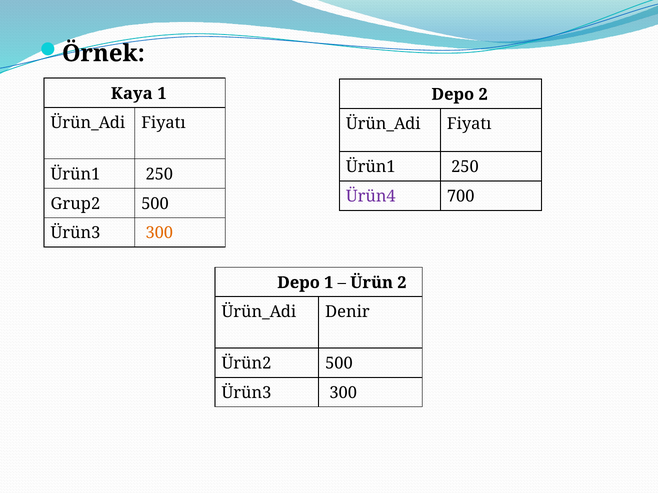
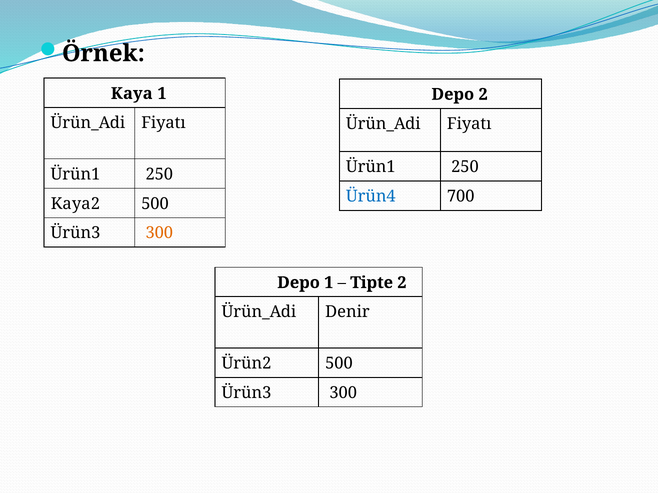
Ürün4 colour: purple -> blue
Grup2: Grup2 -> Kaya2
Ürün: Ürün -> Tipte
